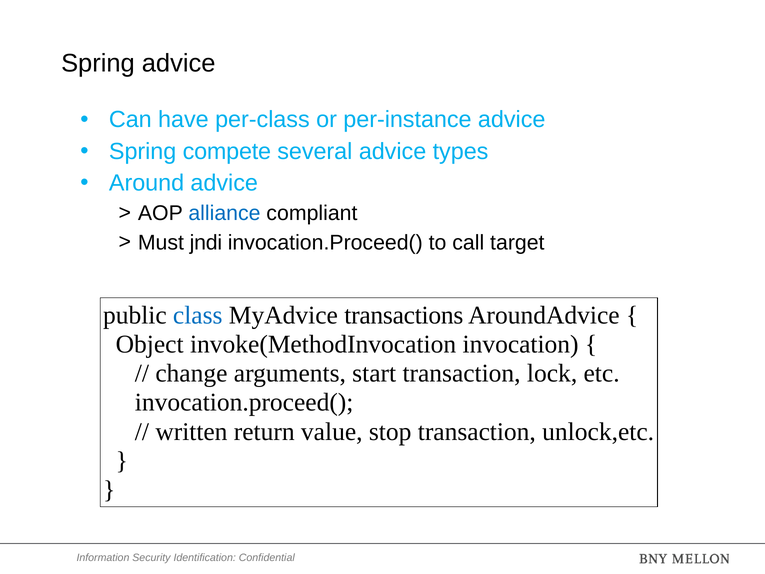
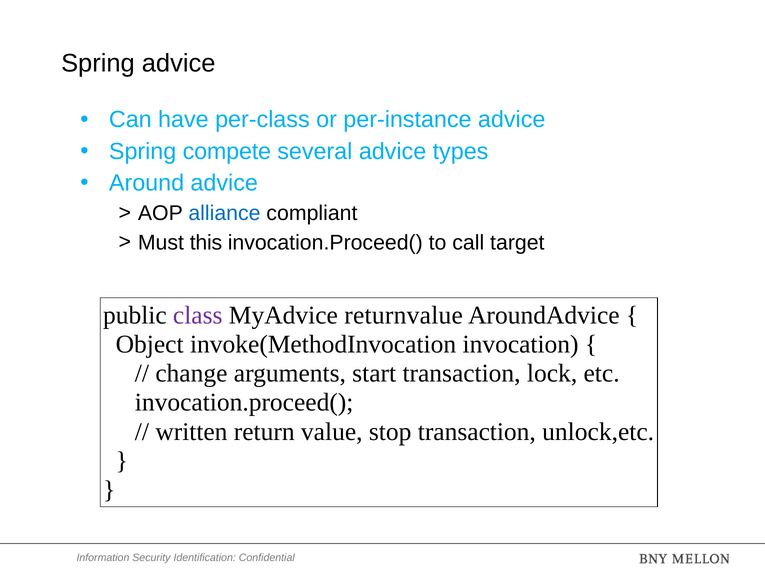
jndi: jndi -> this
class colour: blue -> purple
transactions: transactions -> returnvalue
